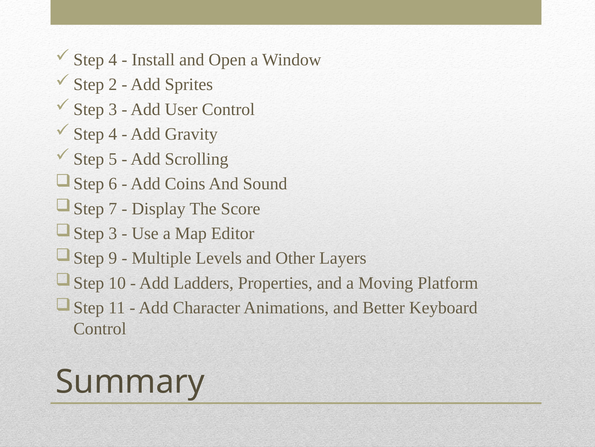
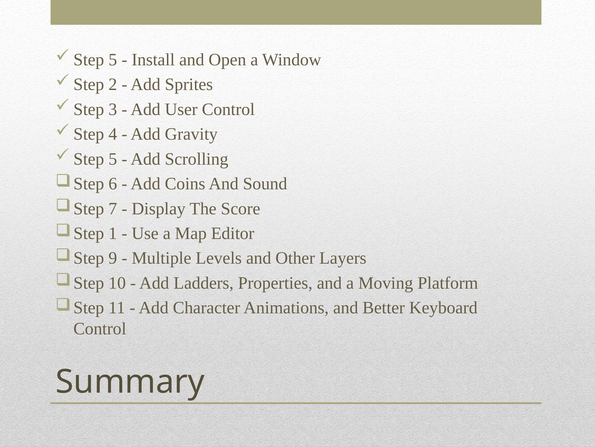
4 at (113, 60): 4 -> 5
3 at (113, 233): 3 -> 1
